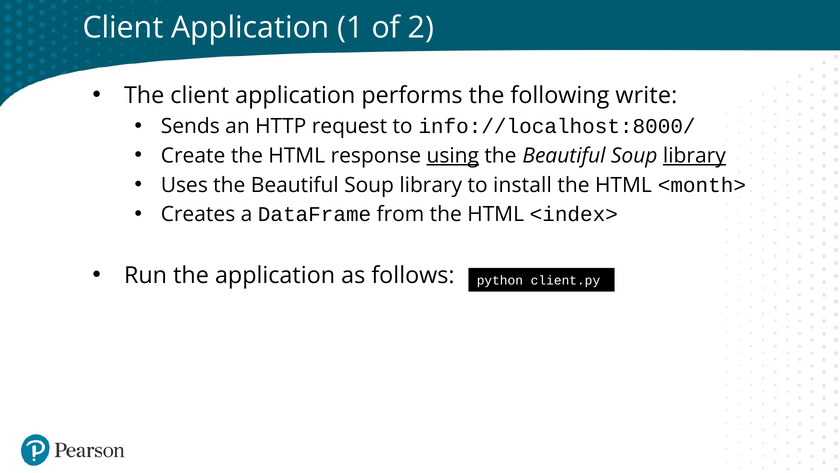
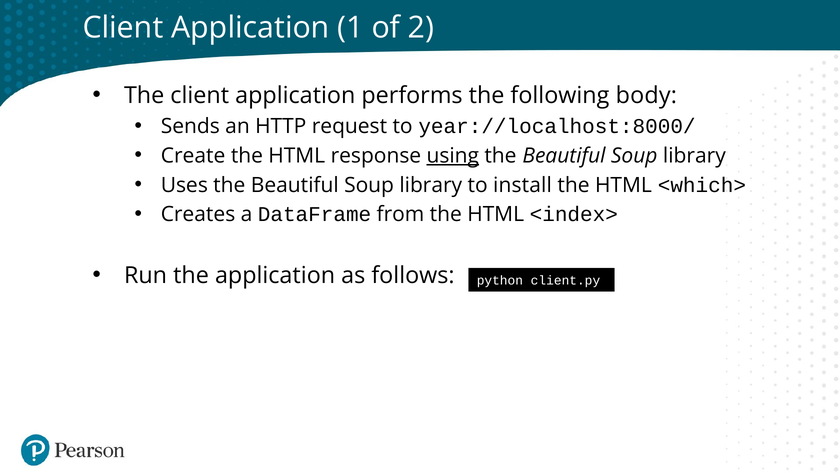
write: write -> body
info://localhost:8000/: info://localhost:8000/ -> year://localhost:8000/
library at (694, 156) underline: present -> none
<month>: <month> -> <which>
